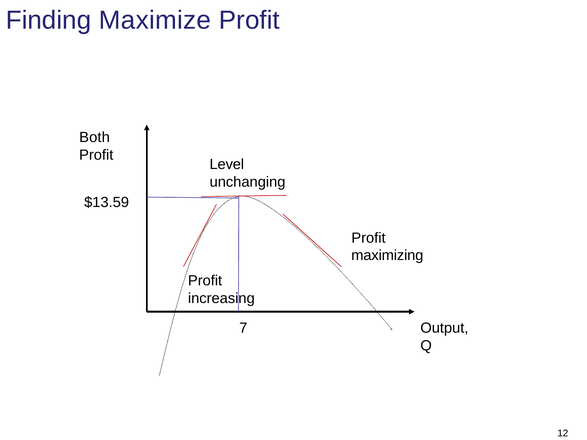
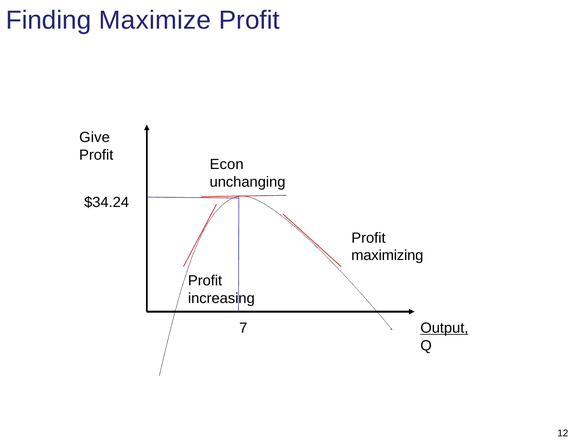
Both: Both -> Give
Level: Level -> Econ
$13.59: $13.59 -> $34.24
Output underline: none -> present
